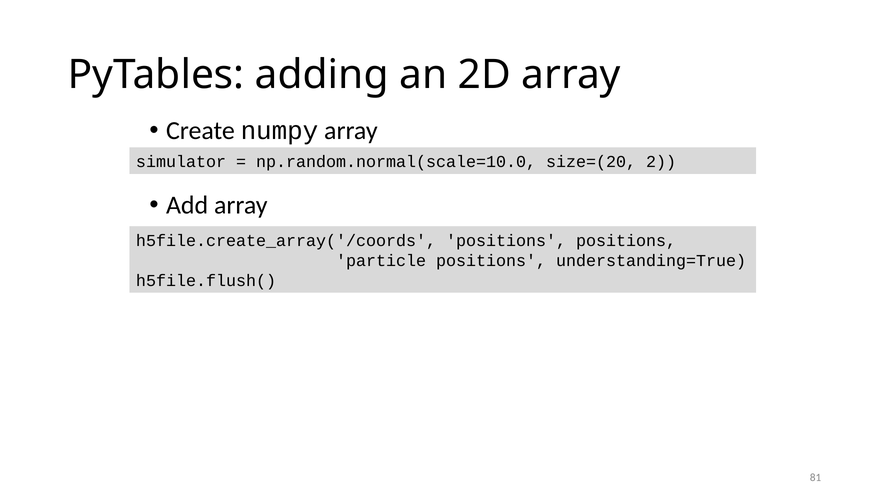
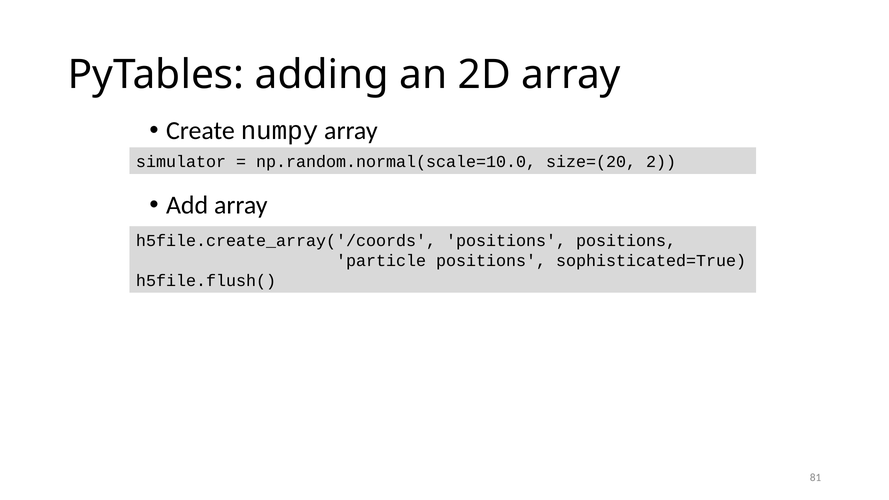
understanding=True: understanding=True -> sophisticated=True
